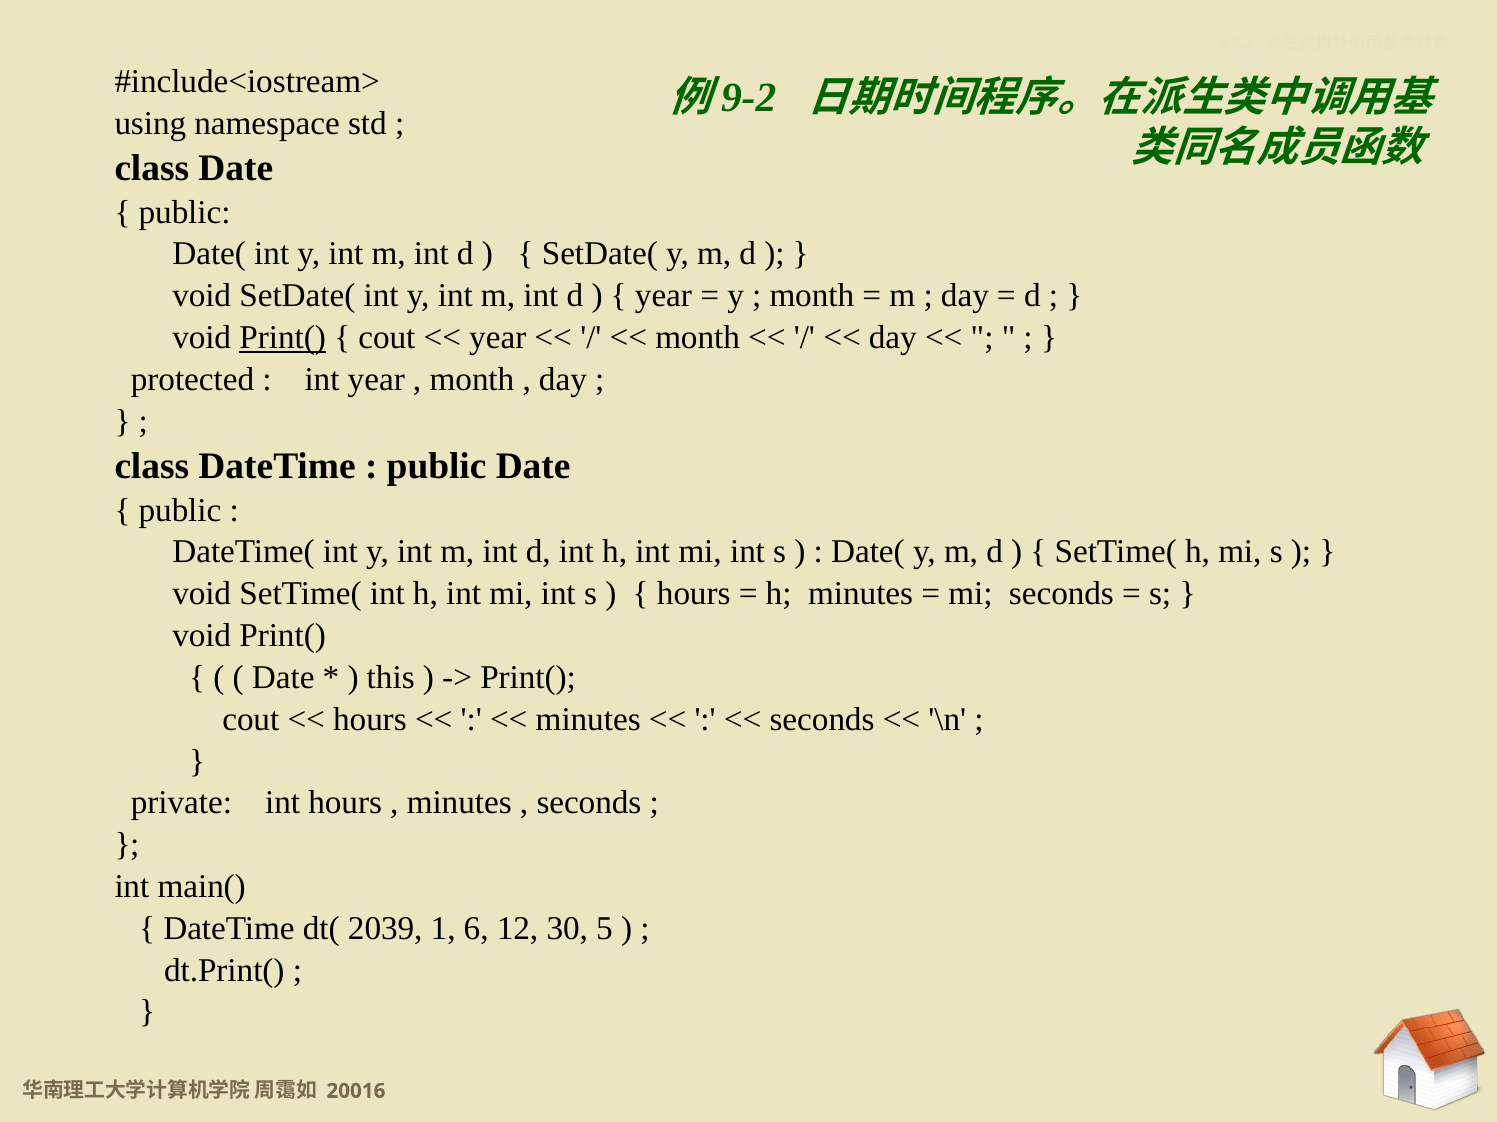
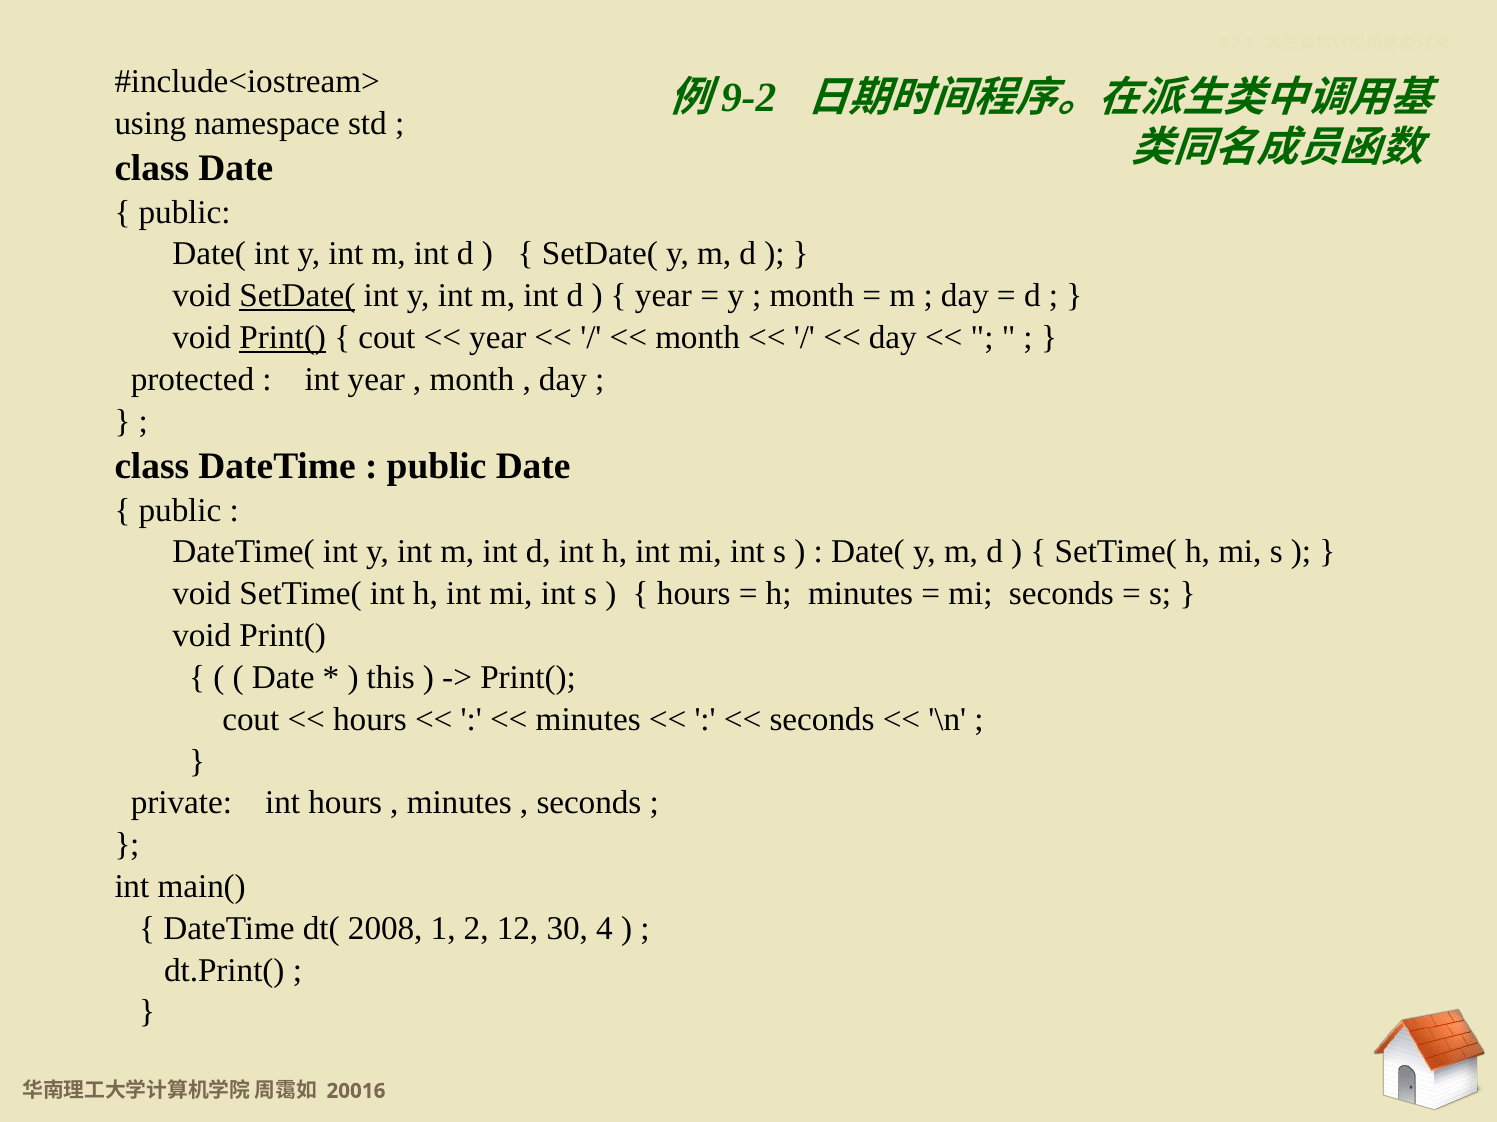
SetDate( at (297, 296) underline: none -> present
2039: 2039 -> 2008
6: 6 -> 2
5: 5 -> 4
